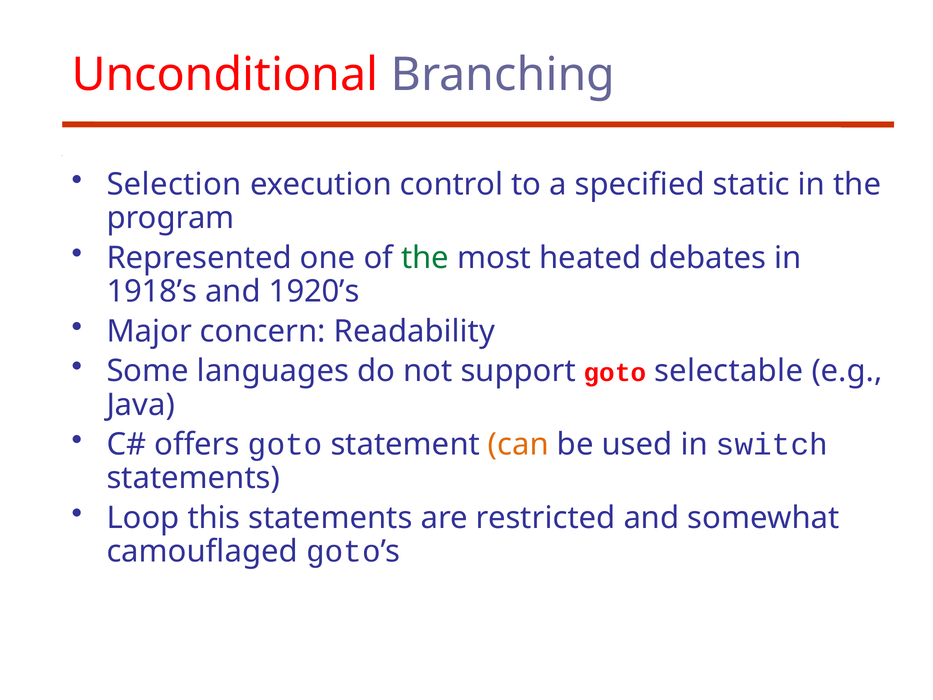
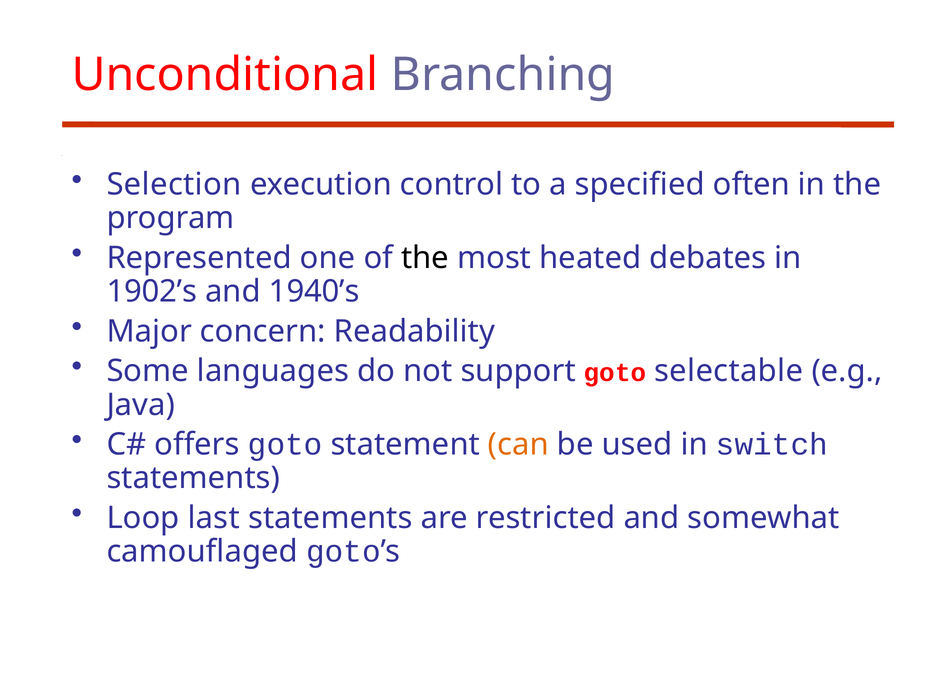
static: static -> often
the at (425, 258) colour: green -> black
1918’s: 1918’s -> 1902’s
1920’s: 1920’s -> 1940’s
this: this -> last
